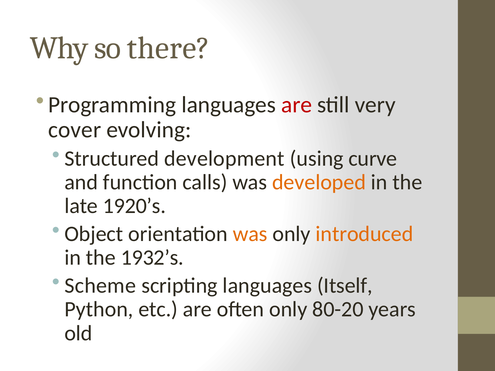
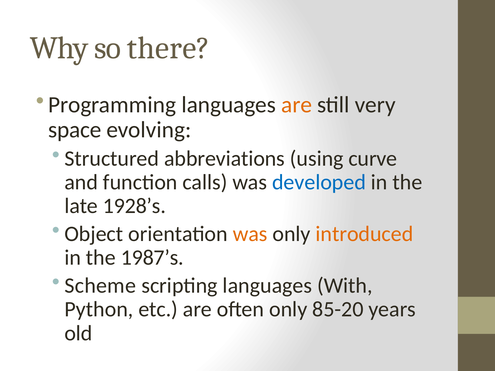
are at (297, 105) colour: red -> orange
cover: cover -> space
development: development -> abbreviations
developed colour: orange -> blue
1920’s: 1920’s -> 1928’s
1932’s: 1932’s -> 1987’s
Itself: Itself -> With
80-20: 80-20 -> 85-20
